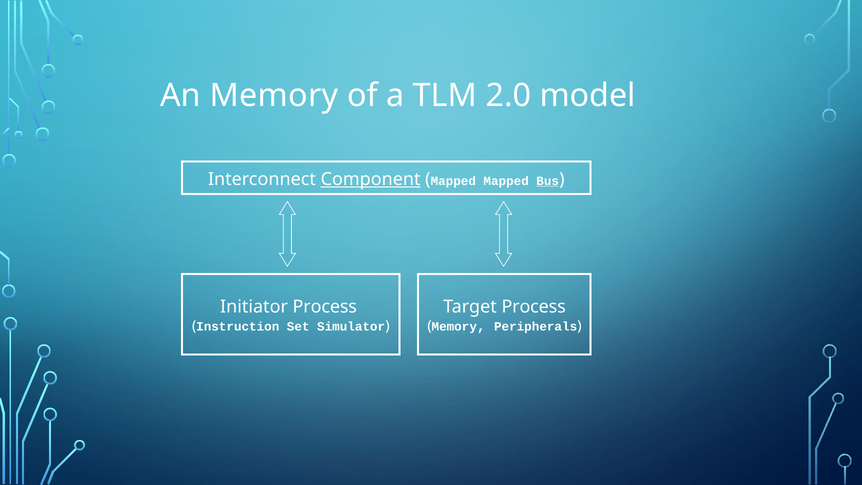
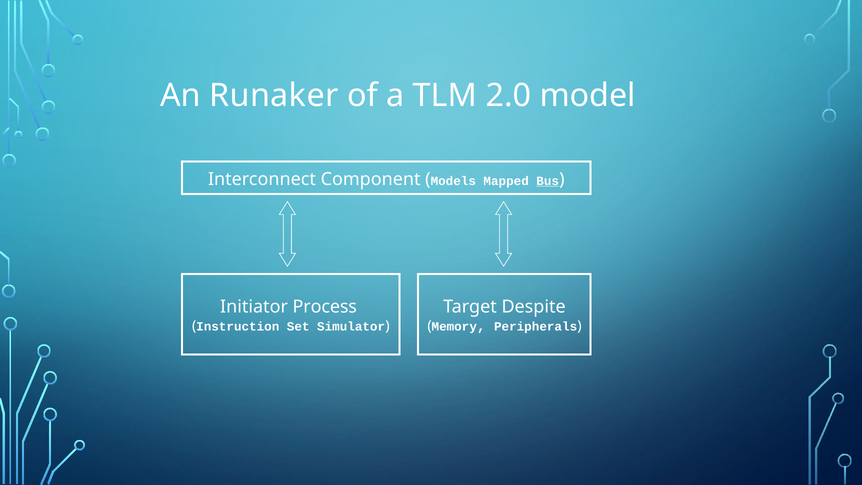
An Memory: Memory -> Runaker
Component underline: present -> none
Mapped at (453, 181): Mapped -> Models
Target Process: Process -> Despite
